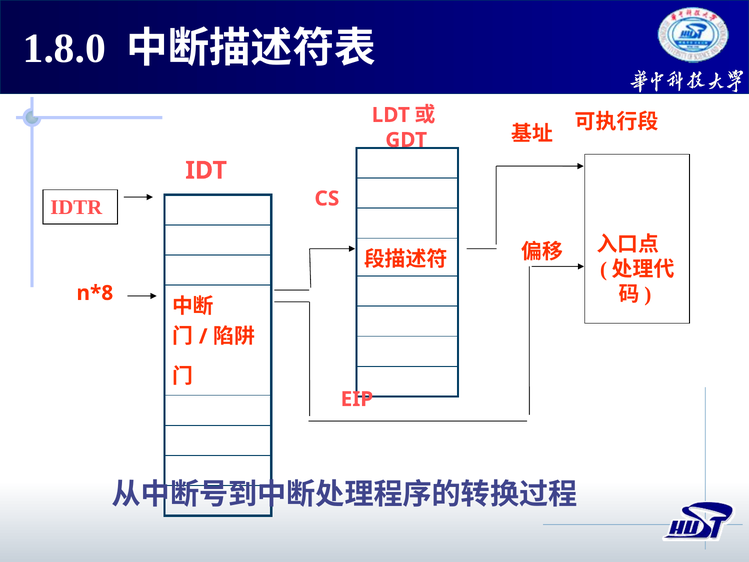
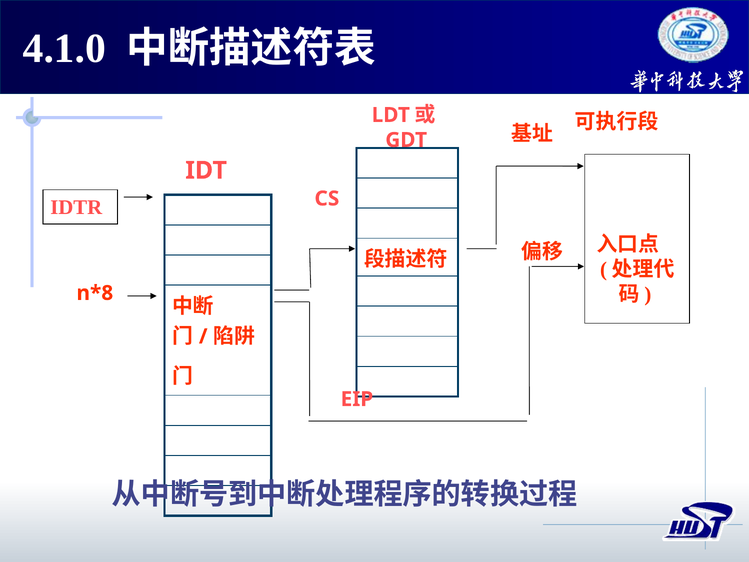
1.8.0: 1.8.0 -> 4.1.0
